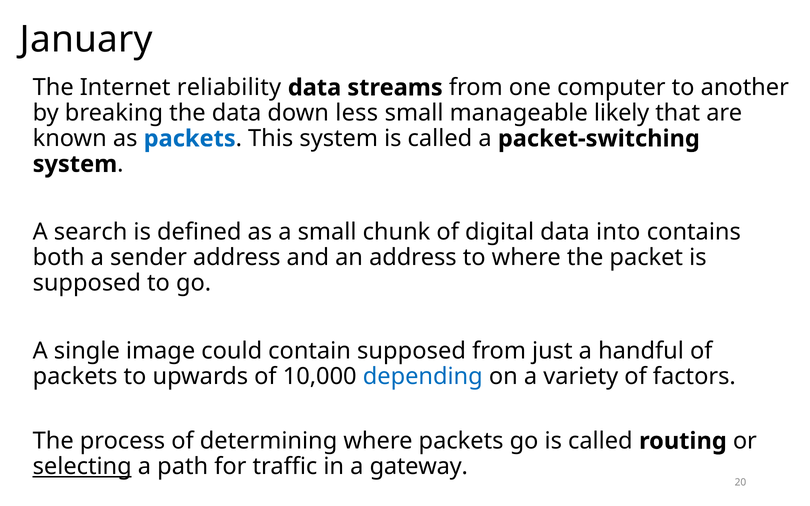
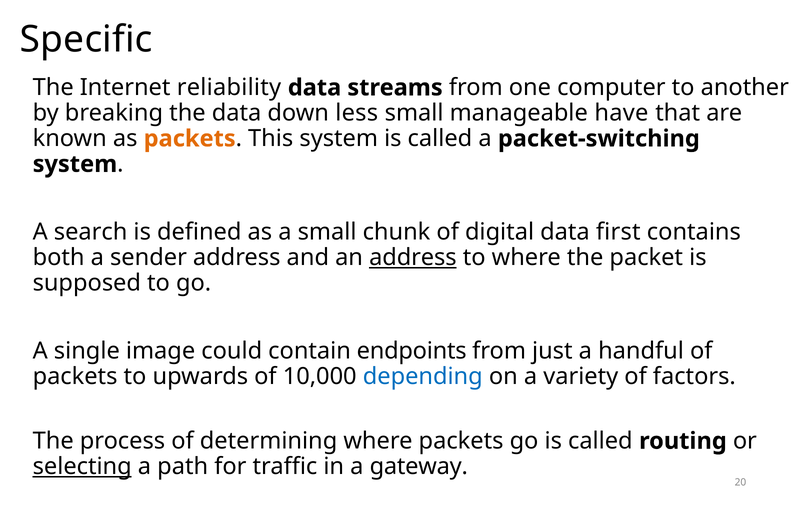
January: January -> Specific
likely: likely -> have
packets at (190, 139) colour: blue -> orange
into: into -> first
address at (413, 258) underline: none -> present
contain supposed: supposed -> endpoints
